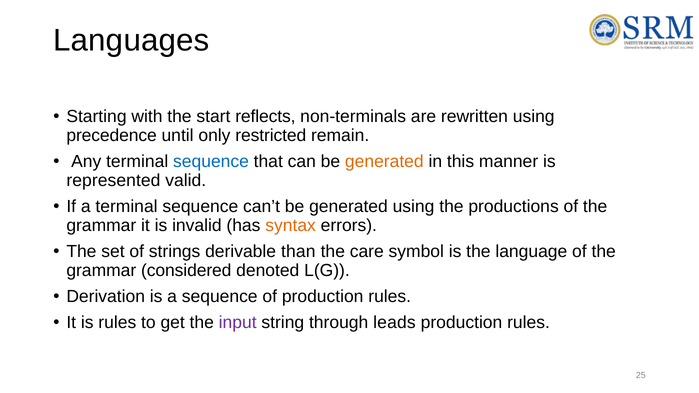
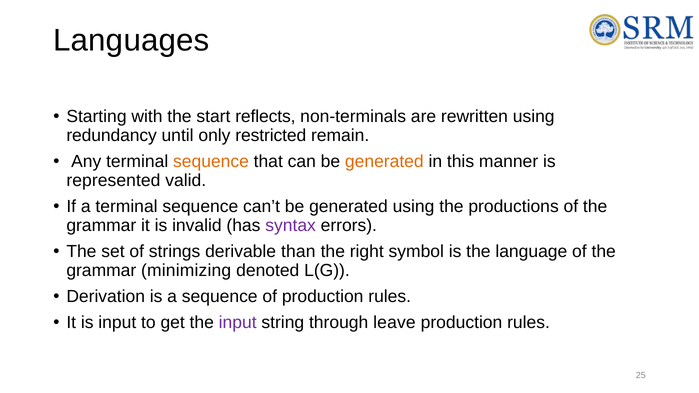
precedence: precedence -> redundancy
sequence at (211, 162) colour: blue -> orange
syntax colour: orange -> purple
care: care -> right
considered: considered -> minimizing
is rules: rules -> input
leads: leads -> leave
